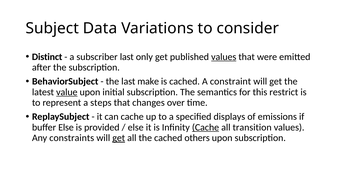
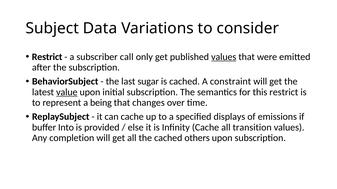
Distinct at (47, 57): Distinct -> Restrict
subscriber last: last -> call
make: make -> sugar
steps: steps -> being
buffer Else: Else -> Into
Cache at (206, 128) underline: present -> none
constraints: constraints -> completion
get at (119, 138) underline: present -> none
